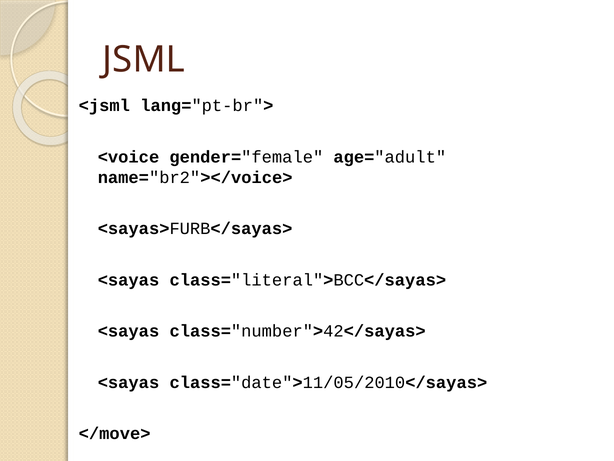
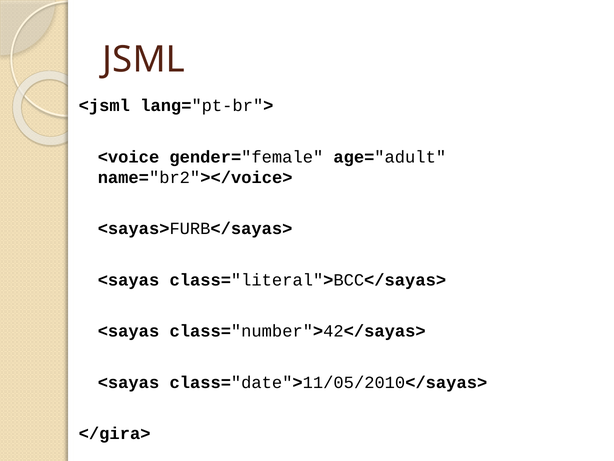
</move>: </move> -> </gira>
